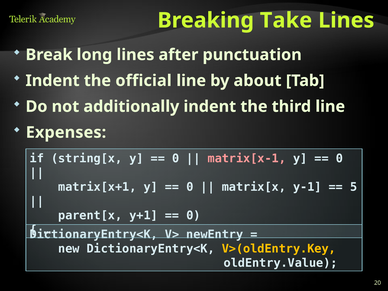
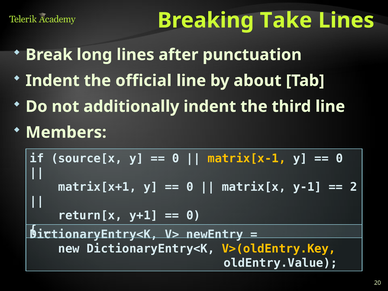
Expenses: Expenses -> Members
string[x: string[x -> source[x
matrix[x-1 colour: pink -> yellow
5: 5 -> 2
parent[x: parent[x -> return[x
